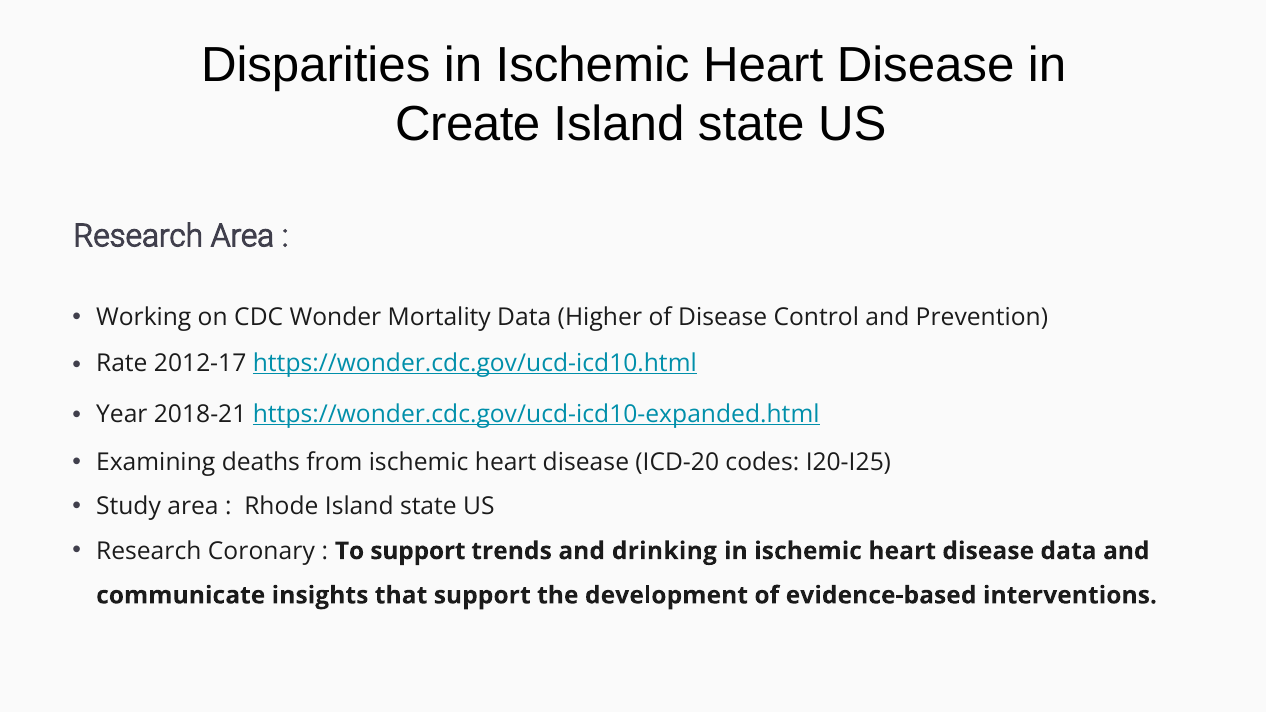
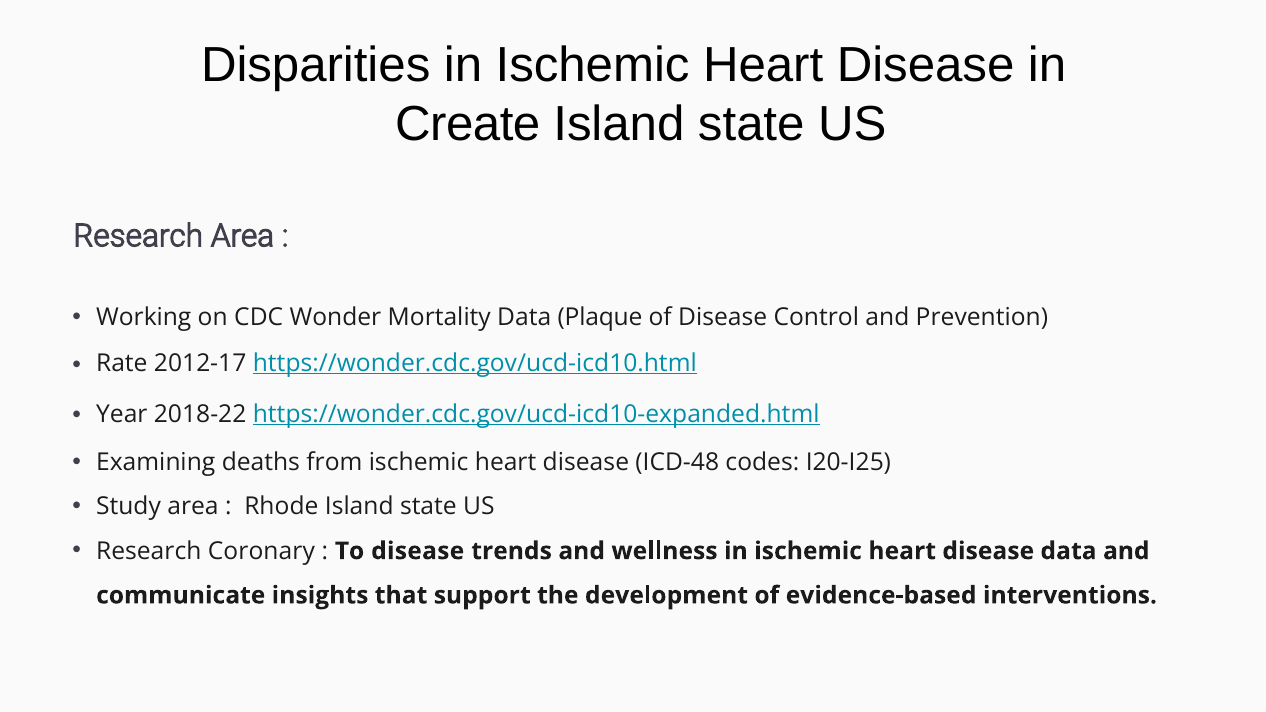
Higher: Higher -> Plaque
2018-21: 2018-21 -> 2018-22
ICD-20: ICD-20 -> ICD-48
To support: support -> disease
drinking: drinking -> wellness
